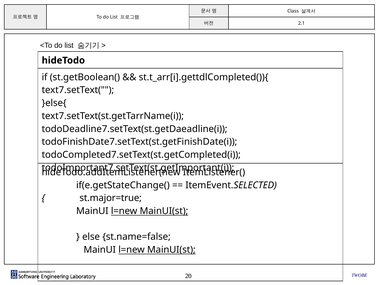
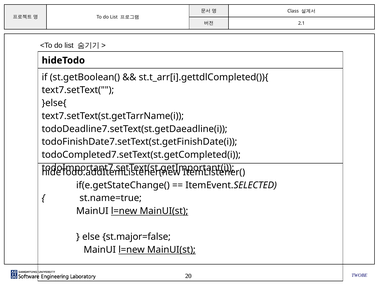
st.major=true: st.major=true -> st.name=true
st.name=false: st.name=false -> st.major=false
